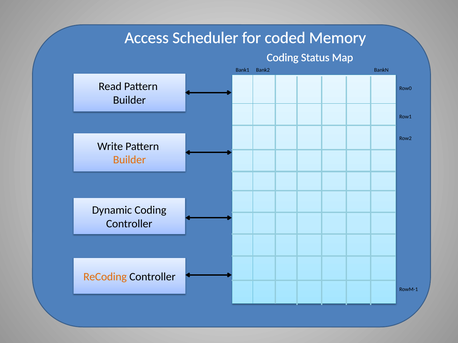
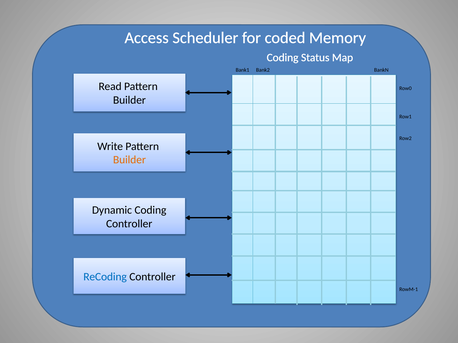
ReCoding colour: orange -> blue
